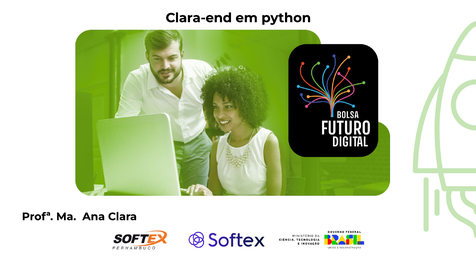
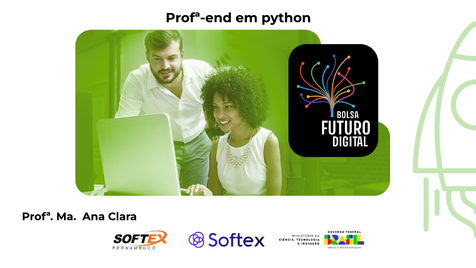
Clara-end: Clara-end -> Profª-end
